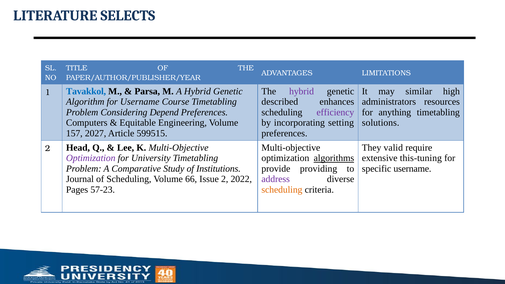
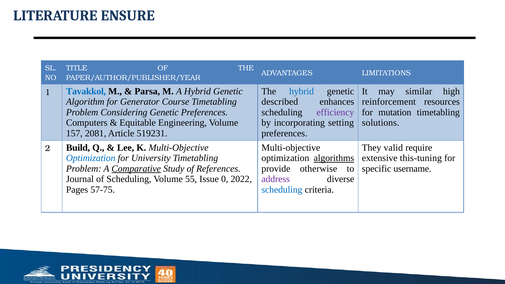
SELECTS: SELECTS -> ENSURE
hybrid at (302, 91) colour: purple -> blue
for Username: Username -> Generator
administrators: administrators -> reinforcement
Considering Depend: Depend -> Genetic
anything: anything -> mutation
2027: 2027 -> 2081
599515: 599515 -> 519231
Head: Head -> Build
Optimization at (91, 158) colour: purple -> blue
Comparative underline: none -> present
Institutions: Institutions -> References
providing: providing -> otherwise
66: 66 -> 55
Issue 2: 2 -> 0
57-23: 57-23 -> 57-75
scheduling at (282, 190) colour: orange -> blue
